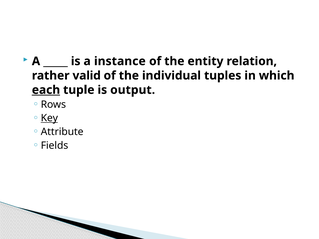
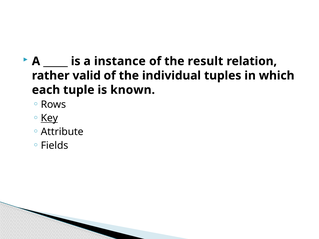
entity: entity -> result
each underline: present -> none
output: output -> known
